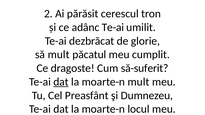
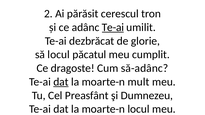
Te-ai at (113, 27) underline: none -> present
să mult: mult -> locul
să-suferit: să-suferit -> să-adânc
